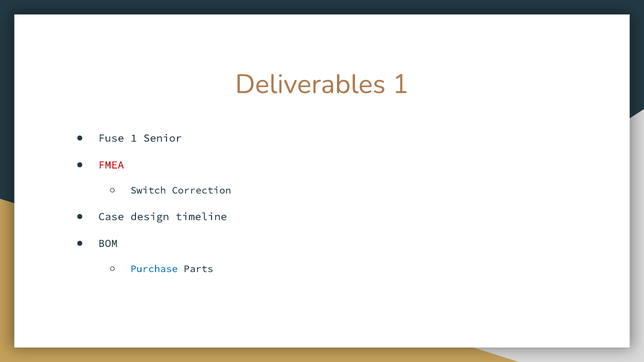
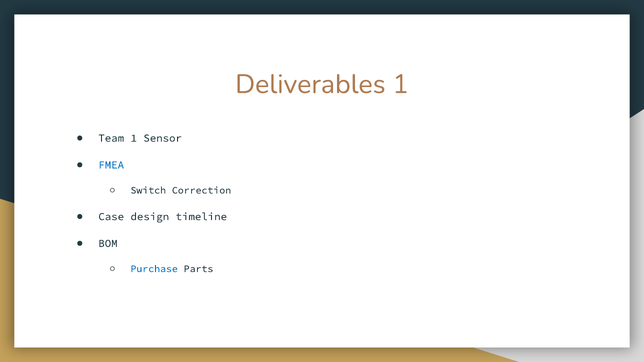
Fuse: Fuse -> Team
Senior: Senior -> Sensor
FMEA colour: red -> blue
